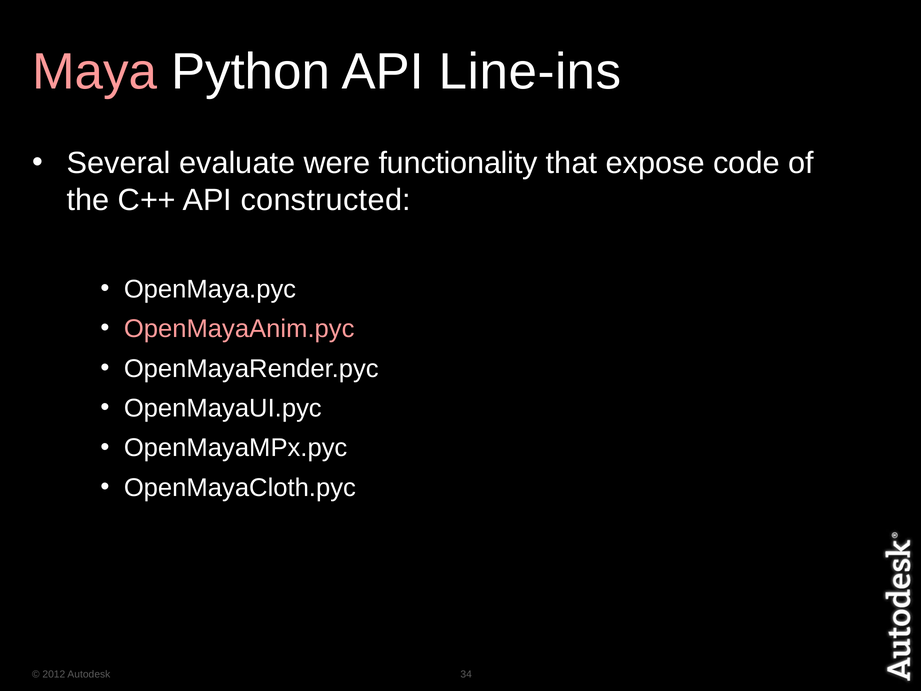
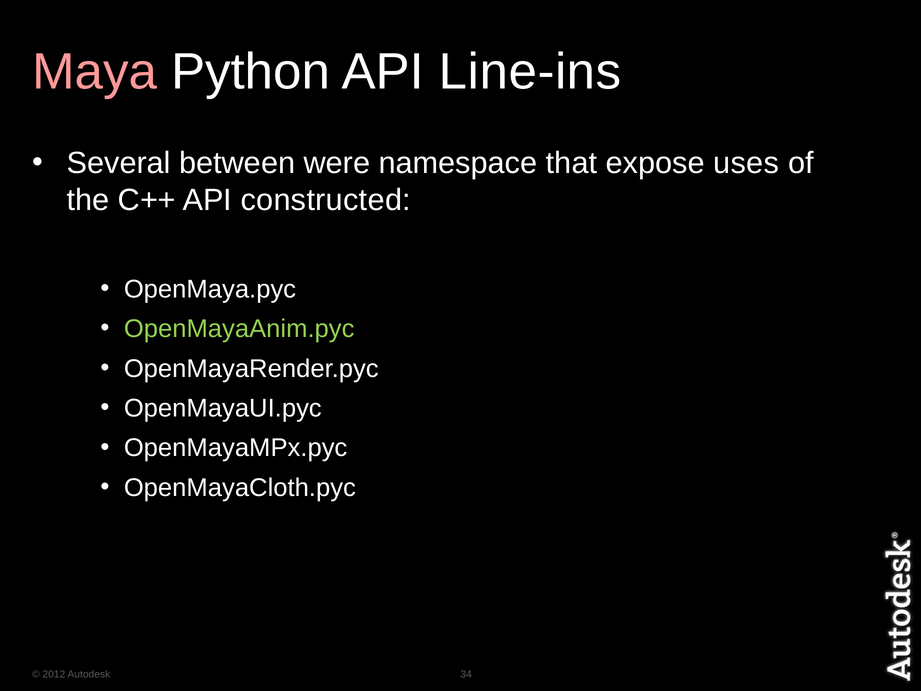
evaluate: evaluate -> between
functionality: functionality -> namespace
code: code -> uses
OpenMayaAnim.pyc colour: pink -> light green
